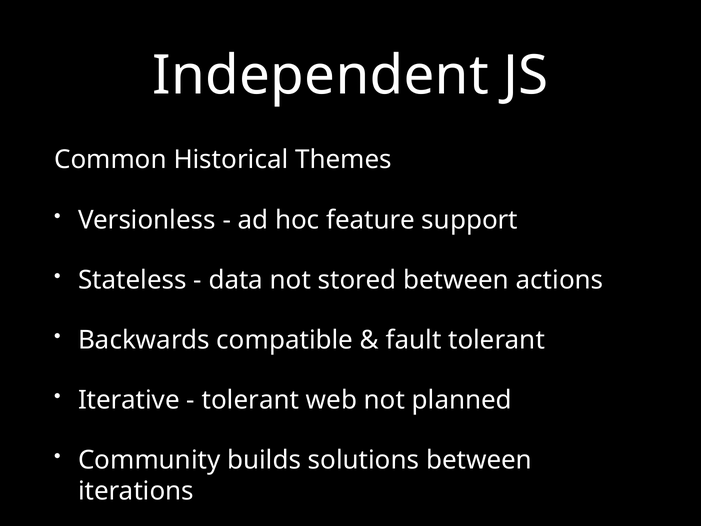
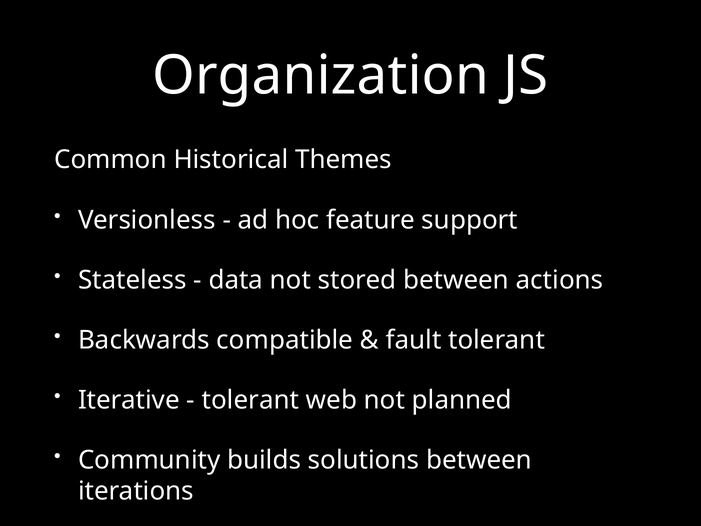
Independent: Independent -> Organization
